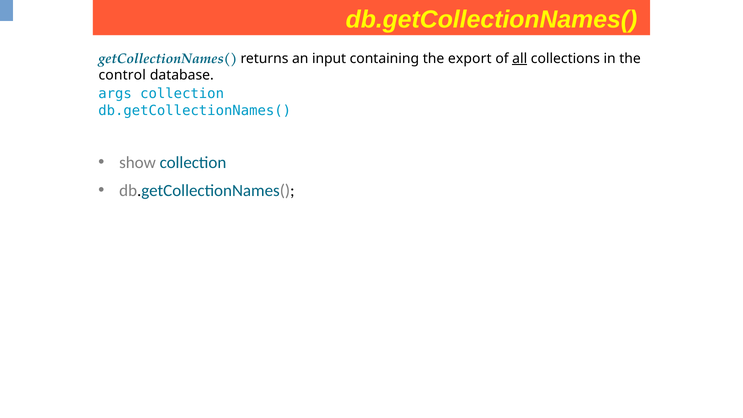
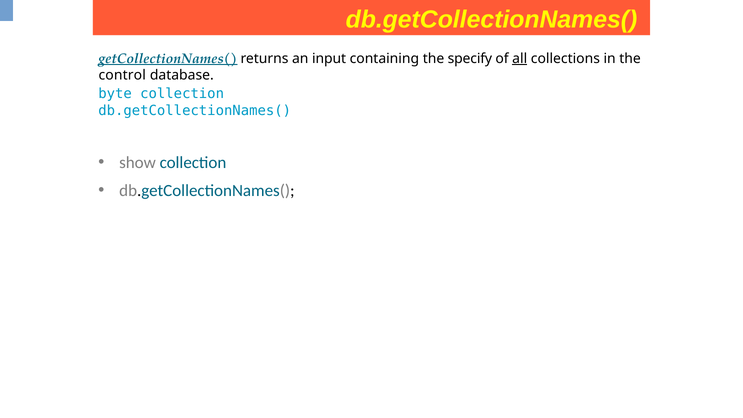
getCollectionNames( underline: none -> present
export: export -> specify
args: args -> byte
